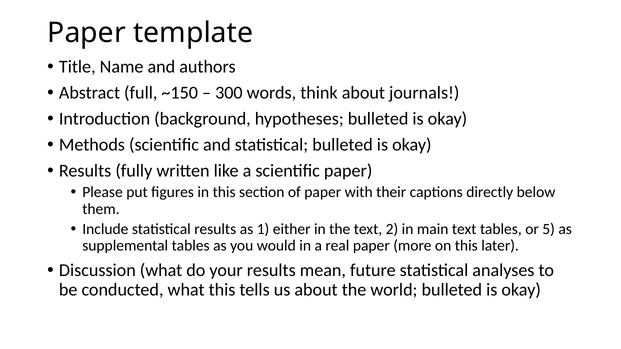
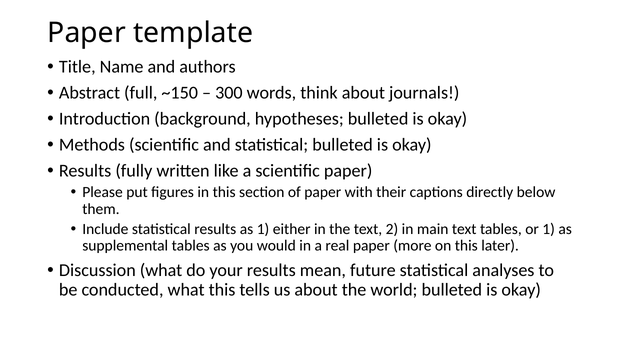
or 5: 5 -> 1
